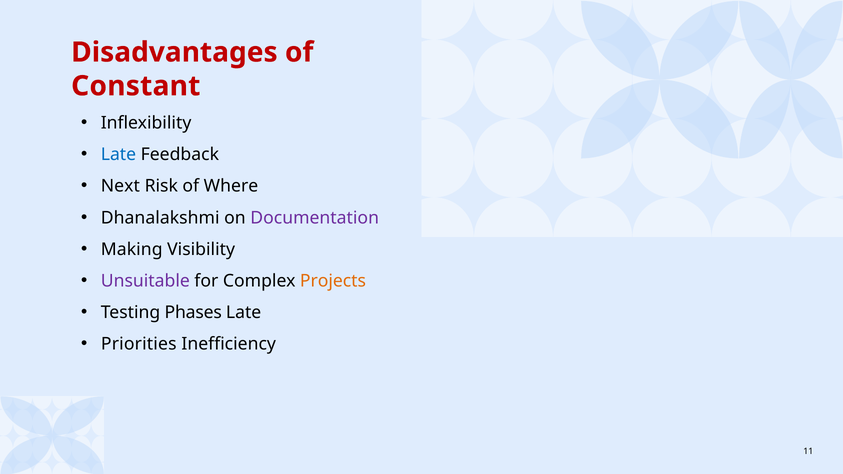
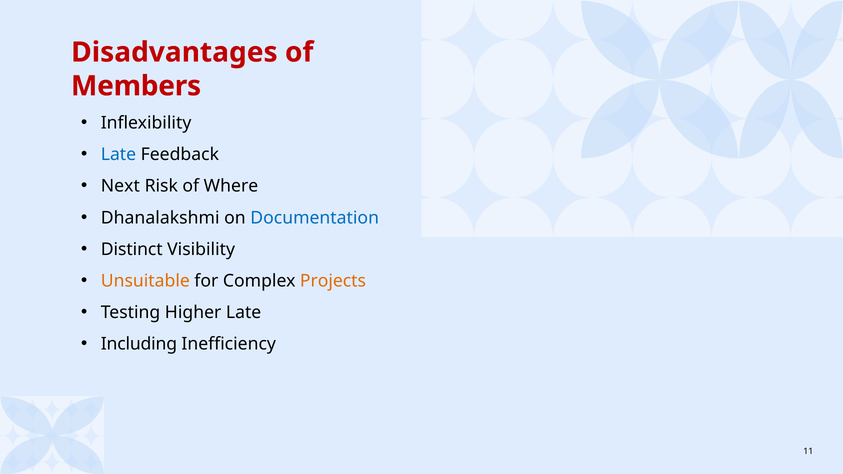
Constant: Constant -> Members
Documentation colour: purple -> blue
Making: Making -> Distinct
Unsuitable colour: purple -> orange
Phases: Phases -> Higher
Priorities: Priorities -> Including
